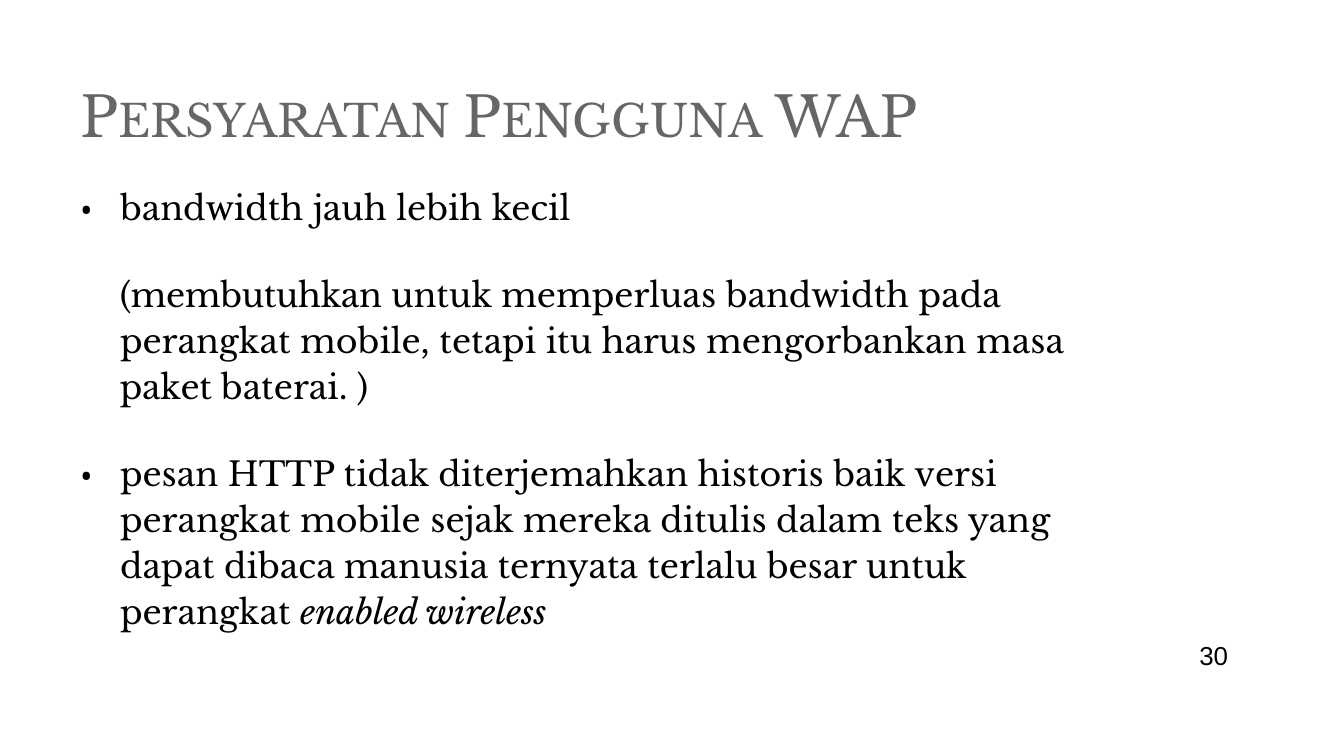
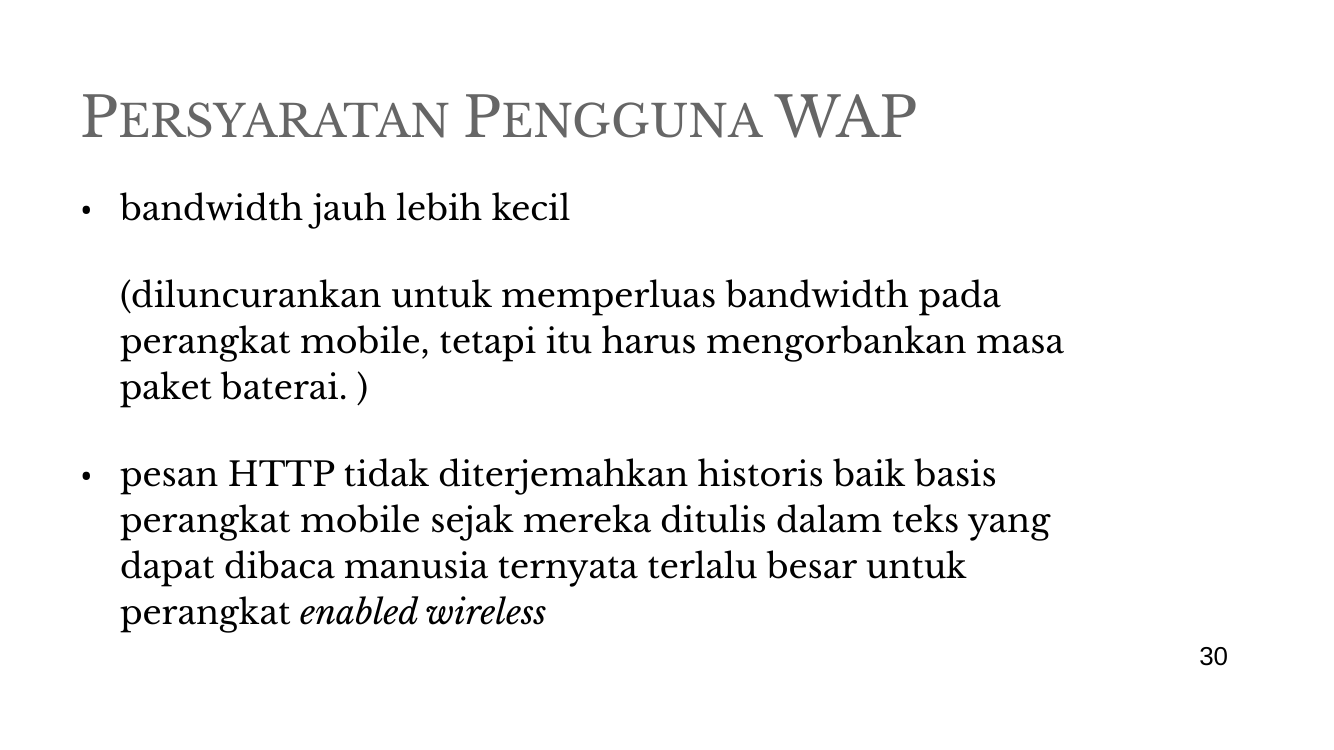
membutuhkan: membutuhkan -> diluncurankan
versi: versi -> basis
